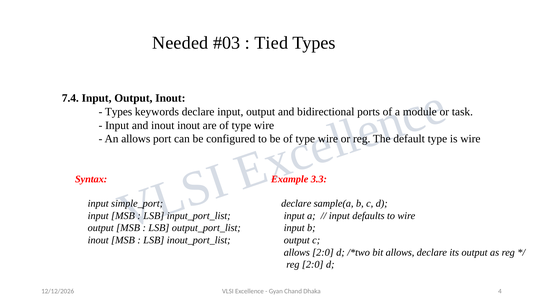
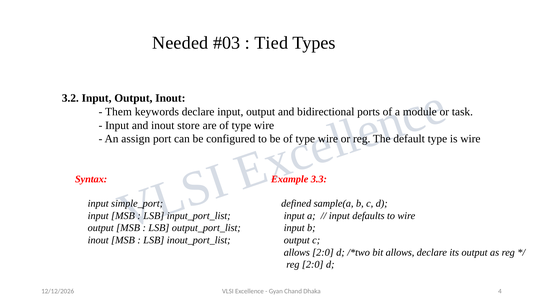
7.4: 7.4 -> 3.2
Types at (119, 112): Types -> Them
inout inout: inout -> store
An allows: allows -> assign
declare at (296, 204): declare -> defined
